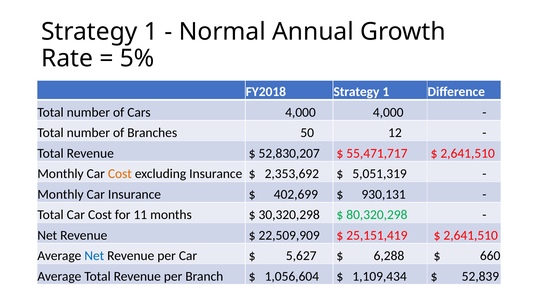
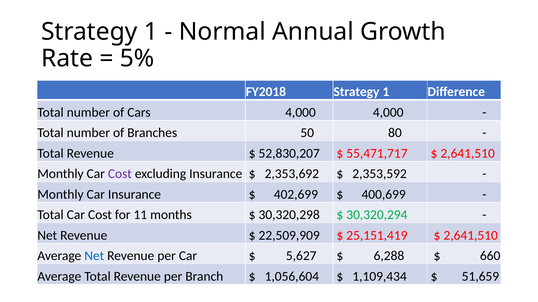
12: 12 -> 80
Cost at (120, 174) colour: orange -> purple
5,051,319: 5,051,319 -> 2,353,592
930,131: 930,131 -> 400,699
80,320,298: 80,320,298 -> 30,320,294
52,839: 52,839 -> 51,659
